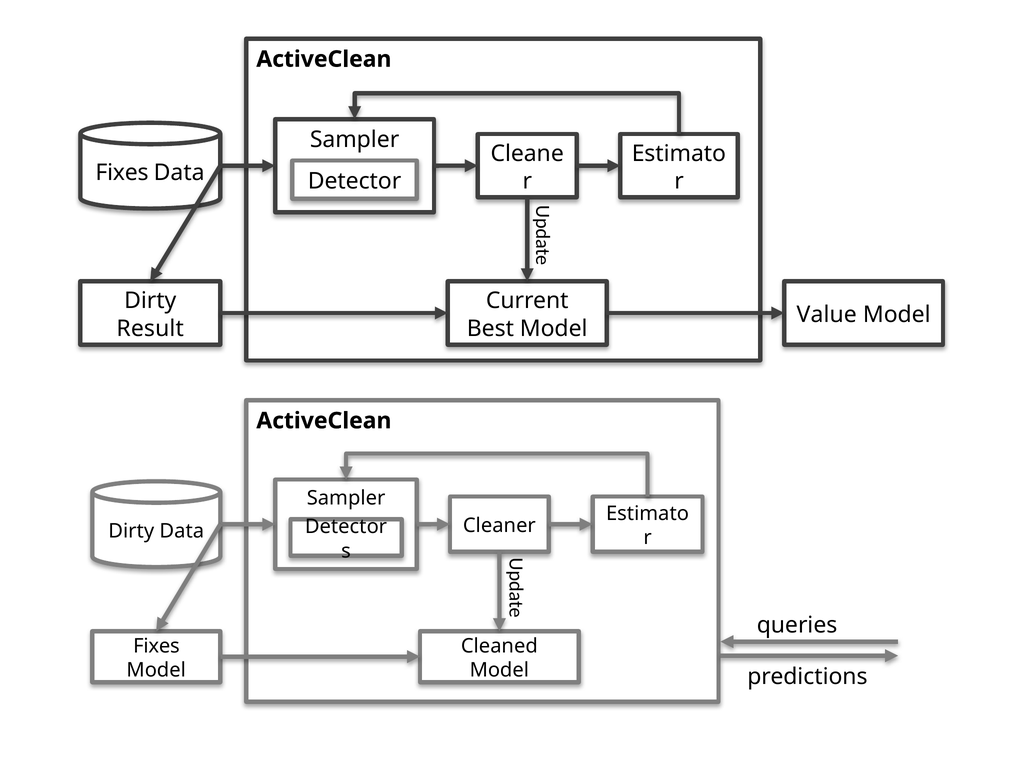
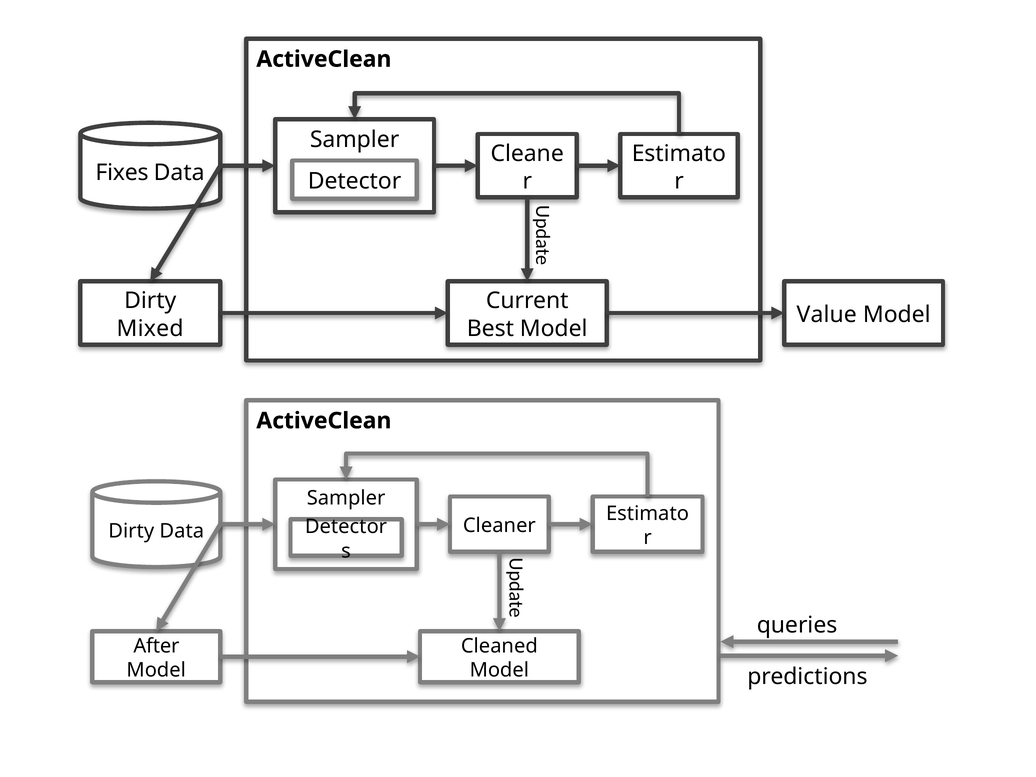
Result: Result -> Mixed
Fixes at (156, 646): Fixes -> After
